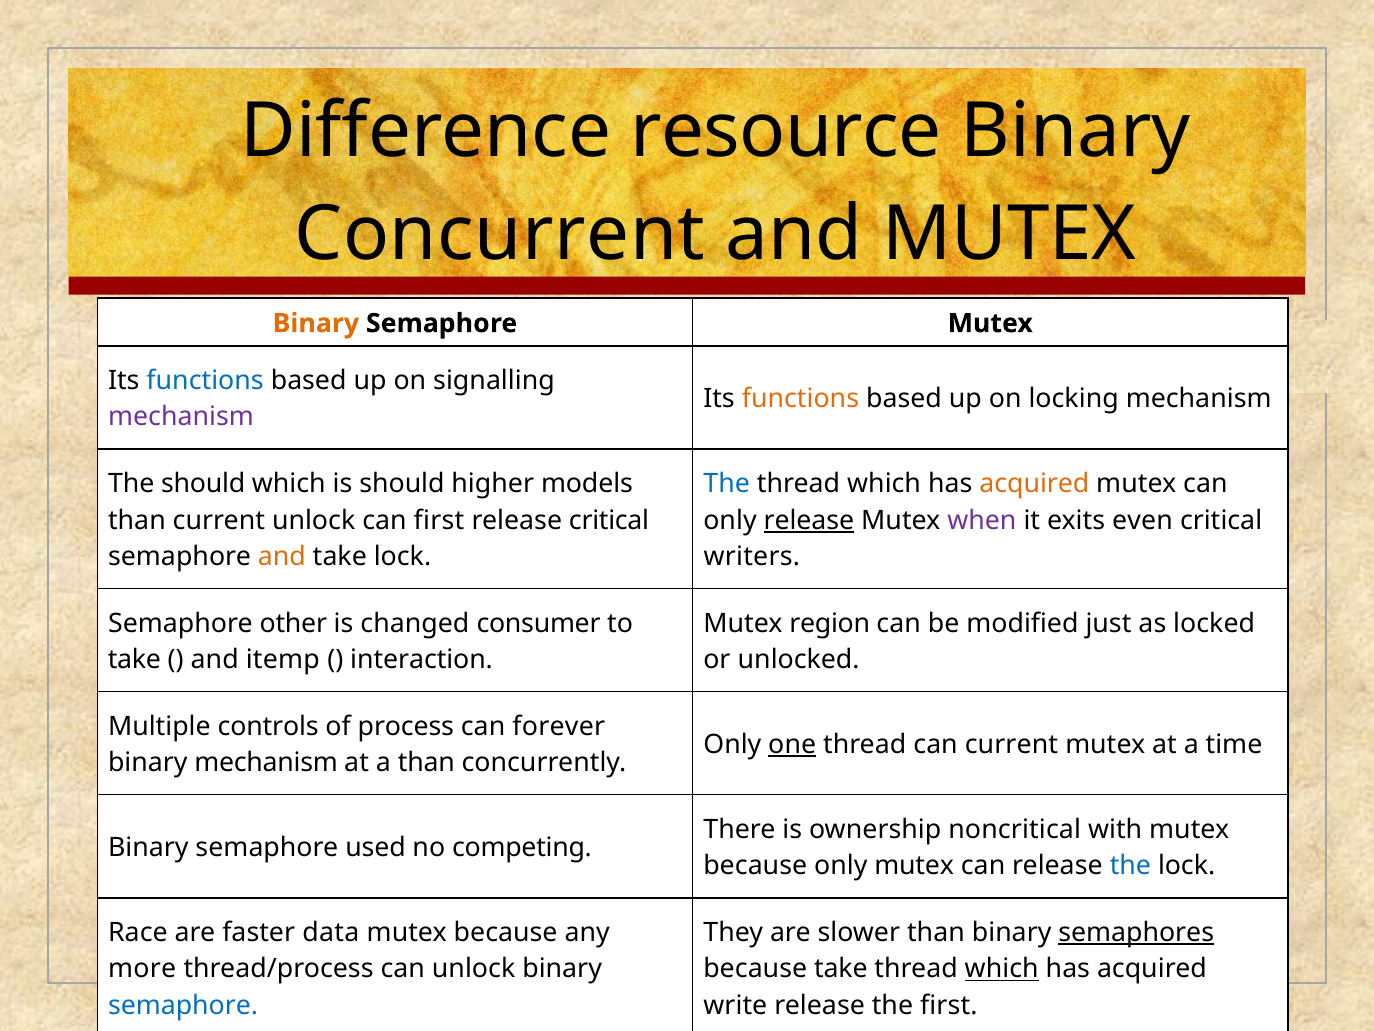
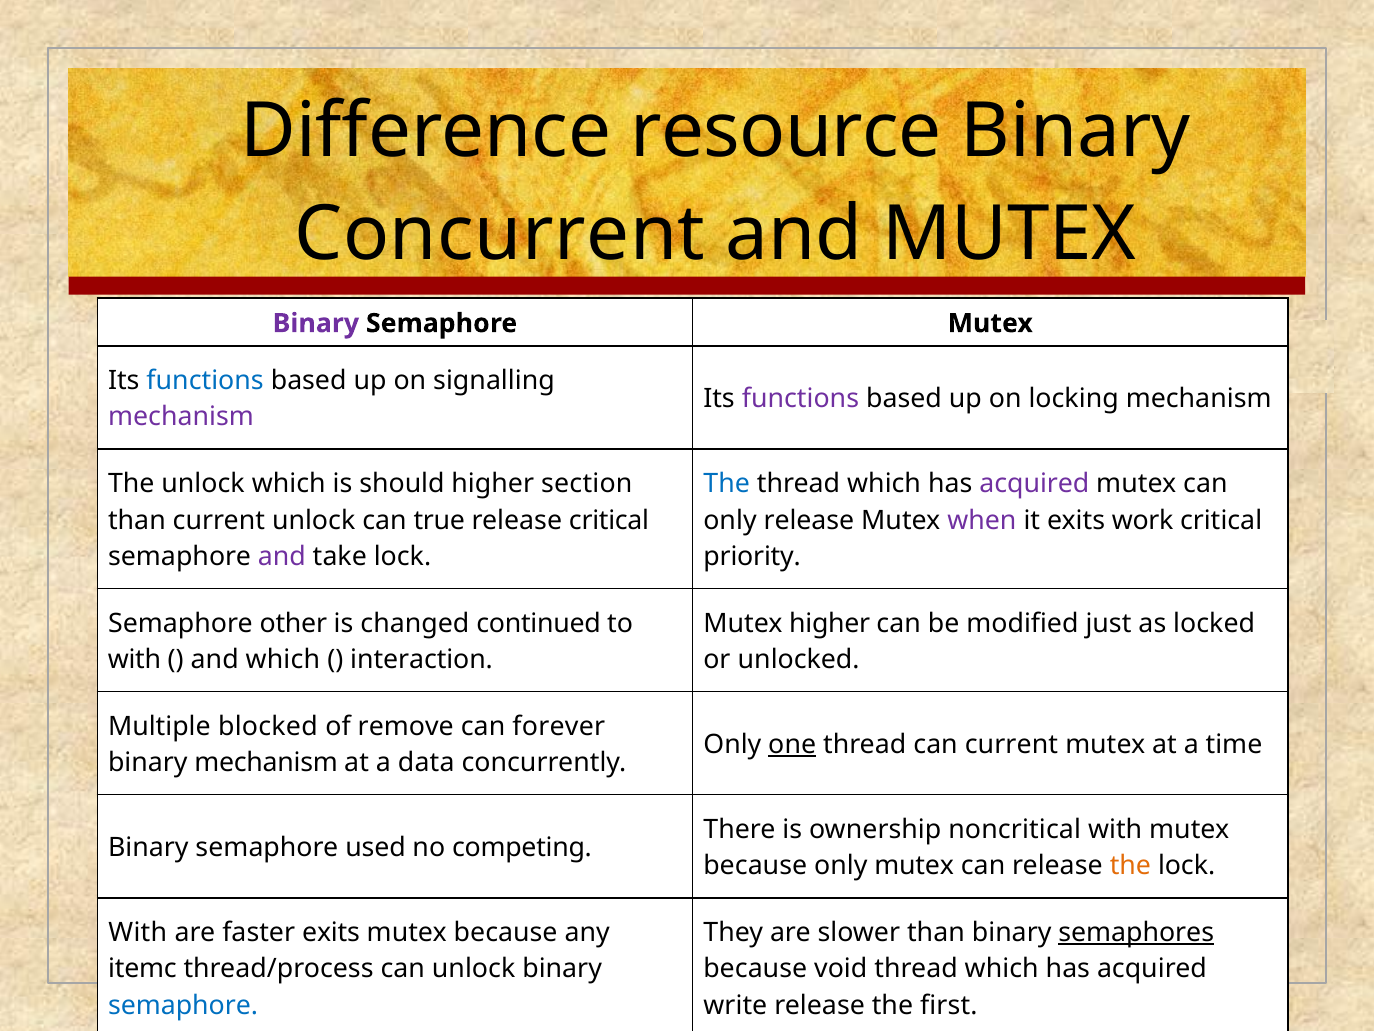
Binary at (316, 323) colour: orange -> purple
functions at (800, 399) colour: orange -> purple
The should: should -> unlock
models: models -> section
acquired at (1034, 484) colour: orange -> purple
can first: first -> true
release at (809, 520) underline: present -> none
even: even -> work
and at (282, 556) colour: orange -> purple
writers: writers -> priority
consumer: consumer -> continued
Mutex region: region -> higher
take at (134, 659): take -> with
and itemp: itemp -> which
controls: controls -> blocked
process: process -> remove
a than: than -> data
the at (1130, 866) colour: blue -> orange
Race at (138, 932): Race -> With
faster data: data -> exits
more: more -> itemc
because take: take -> void
which at (1002, 969) underline: present -> none
